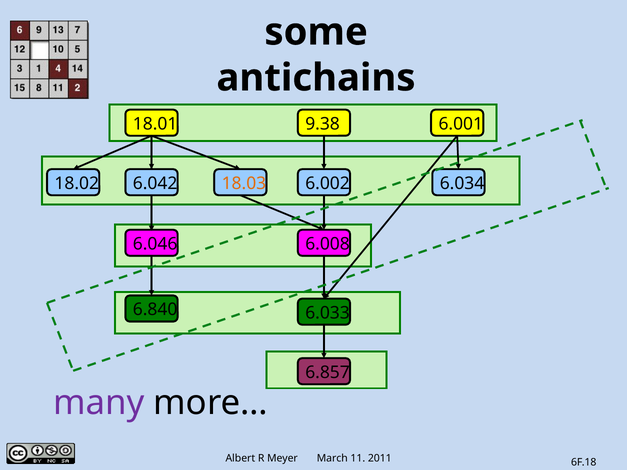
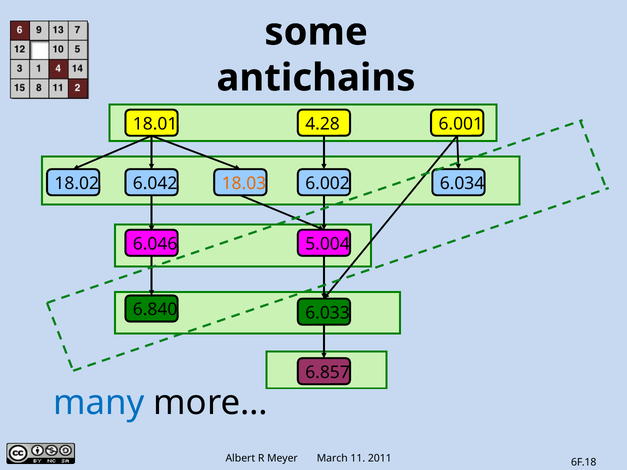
9.38: 9.38 -> 4.28
6.008: 6.008 -> 5.004
many colour: purple -> blue
